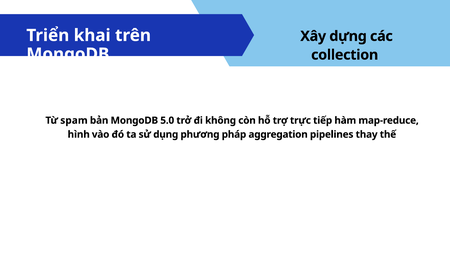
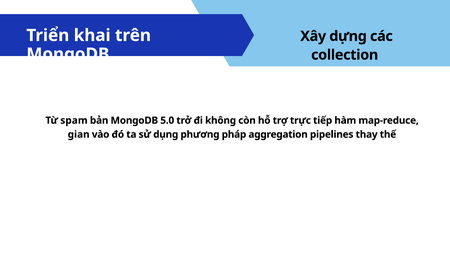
hình: hình -> gian
